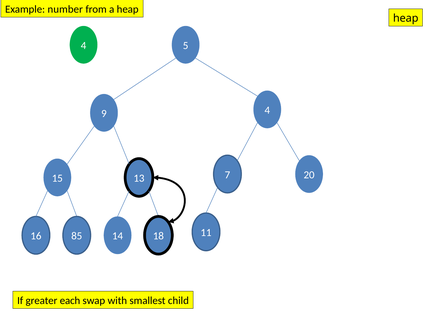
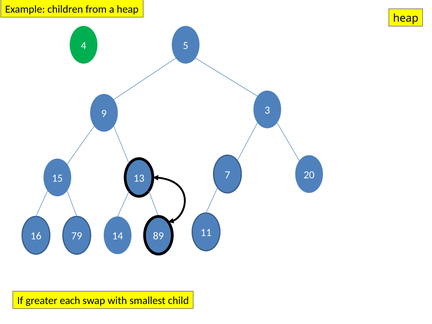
number: number -> children
9 4: 4 -> 3
85: 85 -> 79
18: 18 -> 89
